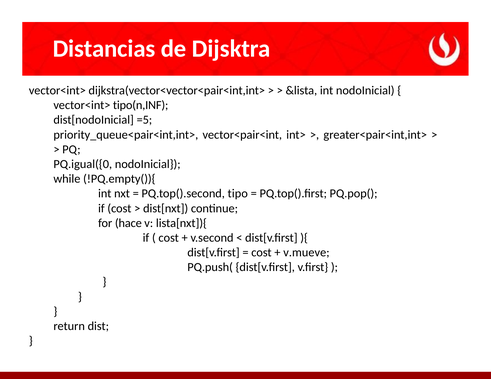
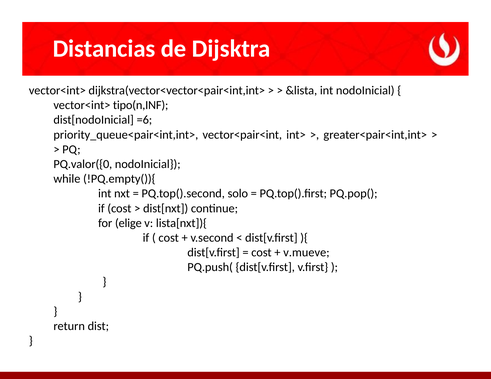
=5: =5 -> =6
PQ.igual({0: PQ.igual({0 -> PQ.valor({0
tipo: tipo -> solo
hace: hace -> elige
